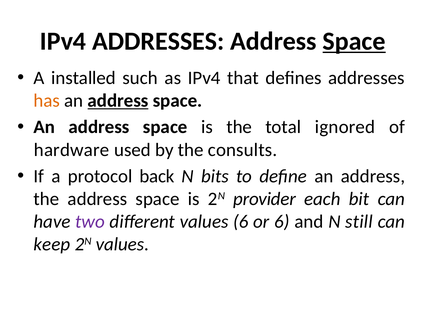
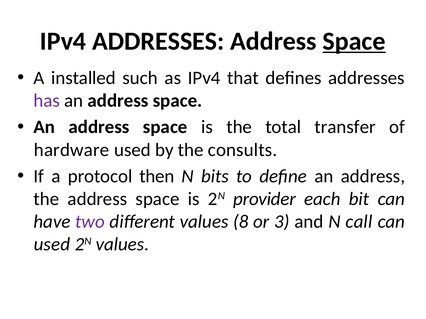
has colour: orange -> purple
address at (118, 101) underline: present -> none
ignored: ignored -> transfer
back: back -> then
values 6: 6 -> 8
or 6: 6 -> 3
still: still -> call
keep at (52, 245): keep -> used
